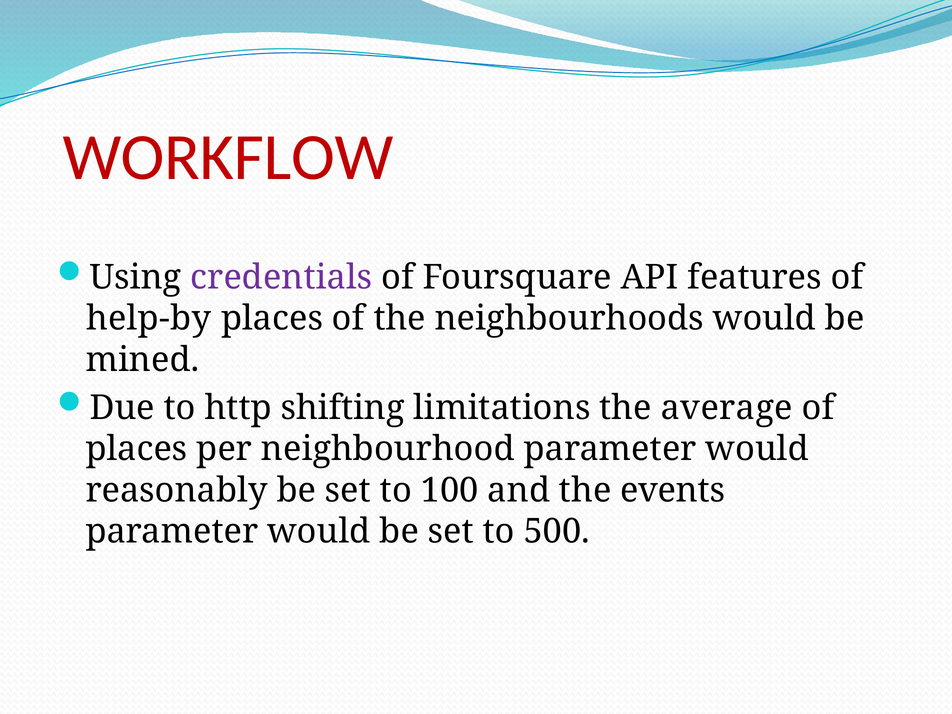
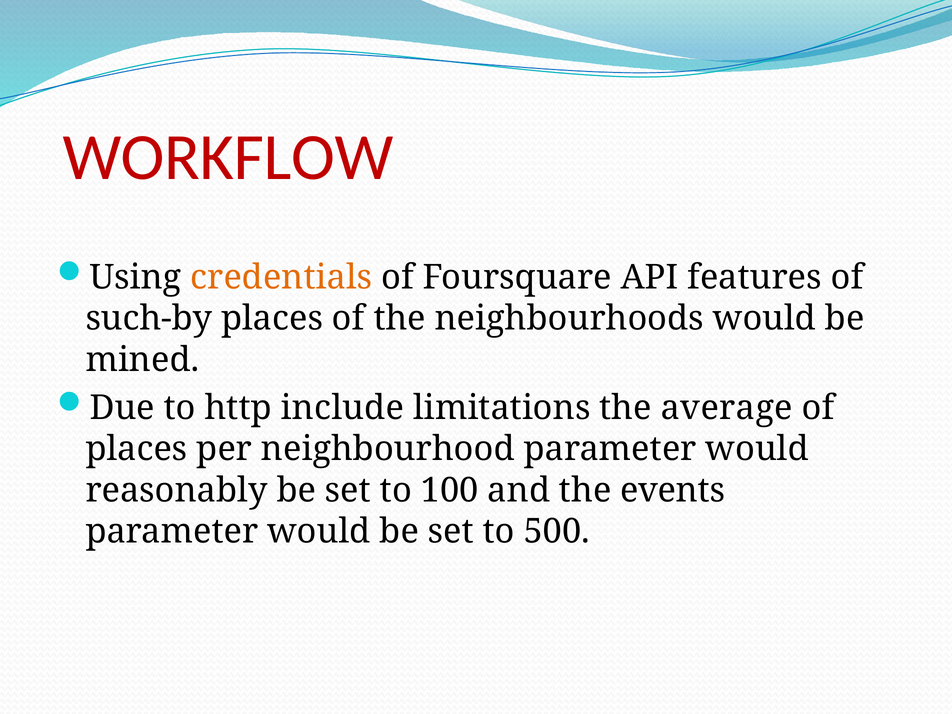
credentials colour: purple -> orange
help-by: help-by -> such-by
shifting: shifting -> include
